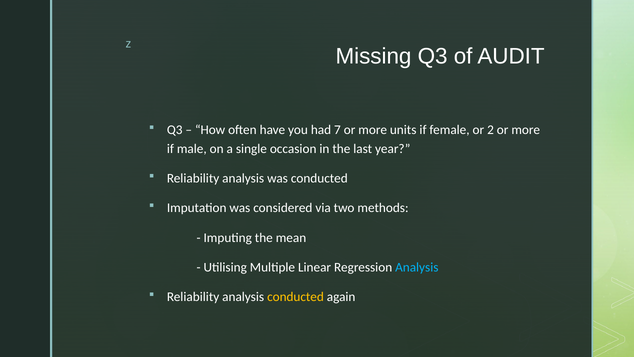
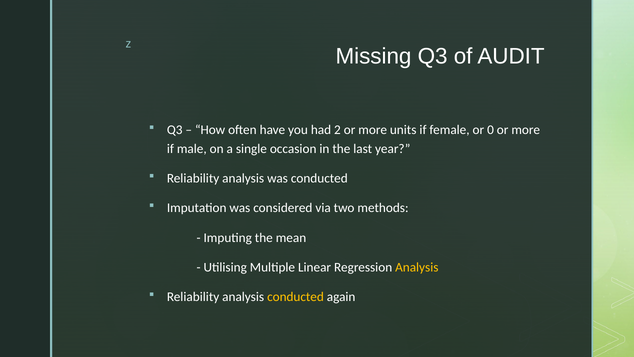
7: 7 -> 2
2: 2 -> 0
Analysis at (417, 267) colour: light blue -> yellow
